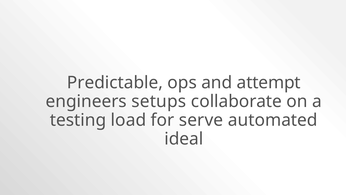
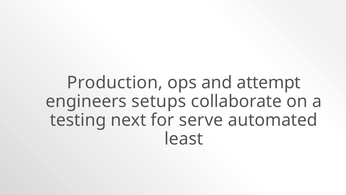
Predictable: Predictable -> Production
load: load -> next
ideal: ideal -> least
